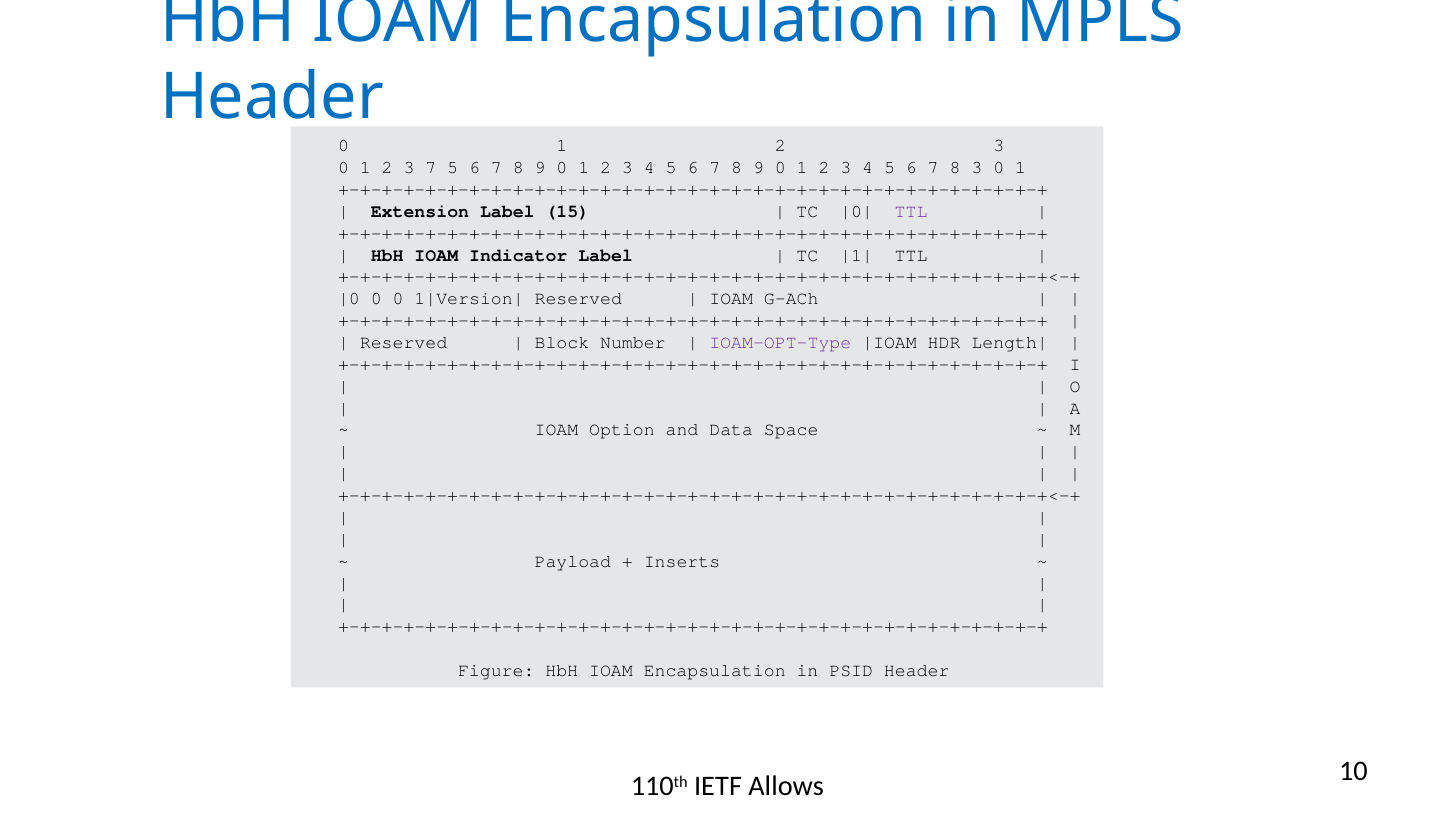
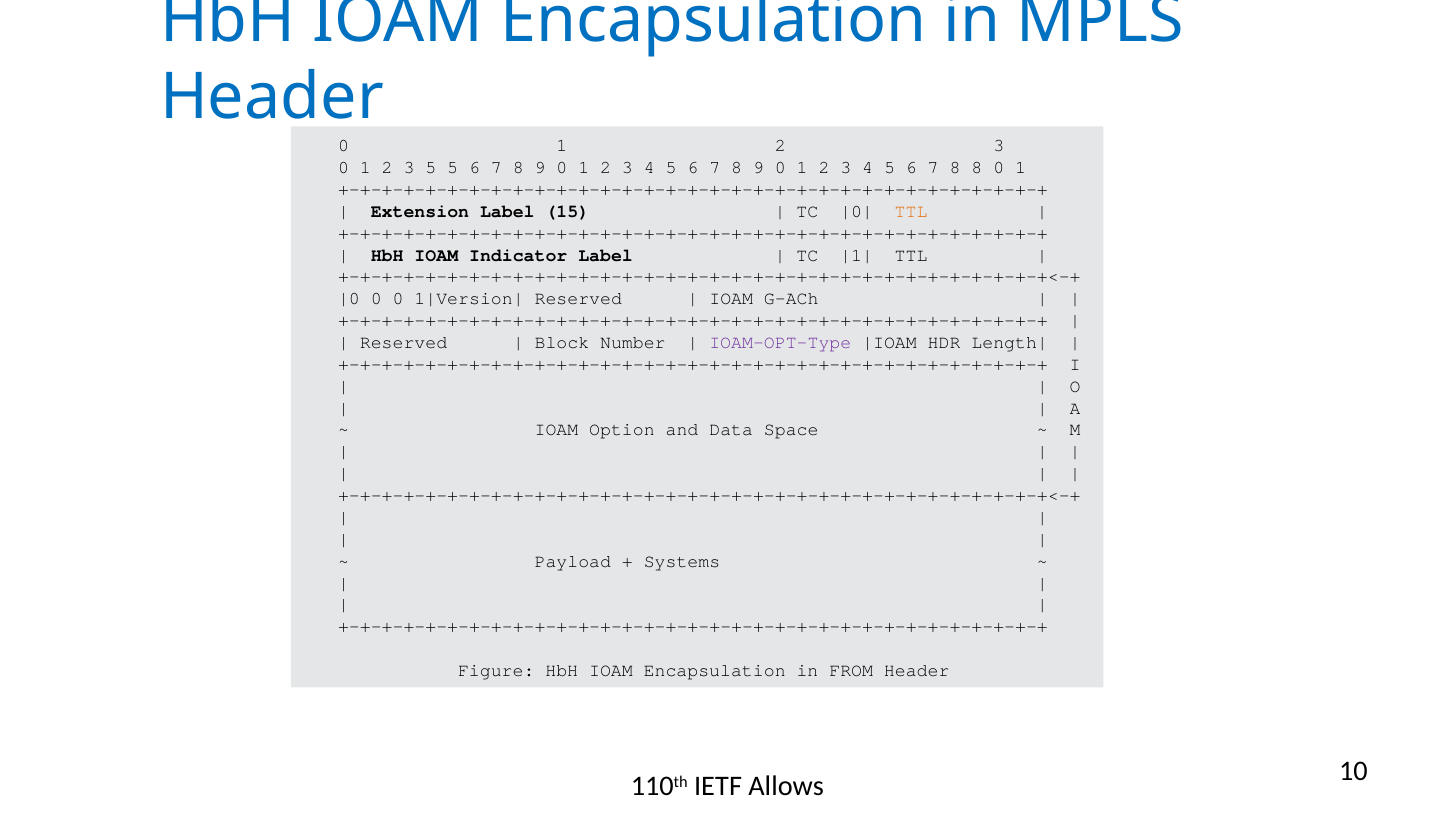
3 7: 7 -> 5
8 3: 3 -> 8
TTL at (911, 211) colour: purple -> orange
Inserts: Inserts -> Systems
PSID: PSID -> FROM
